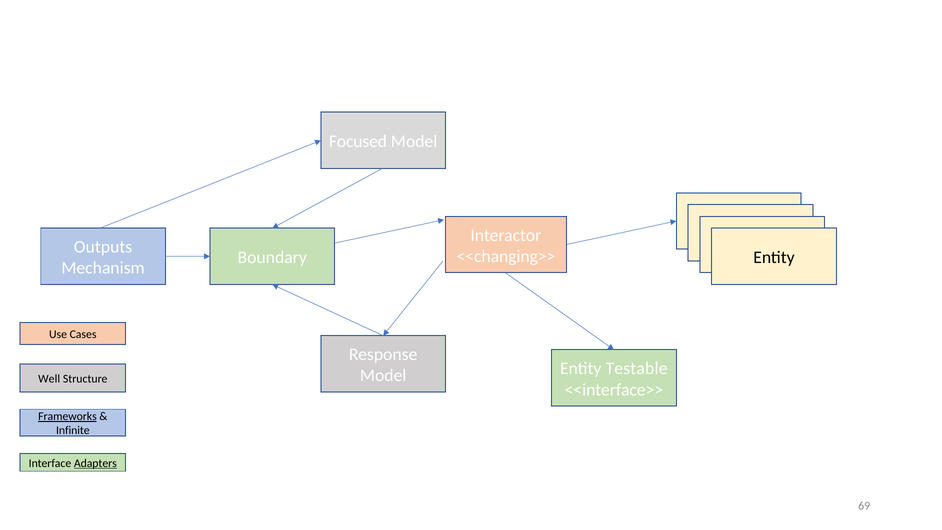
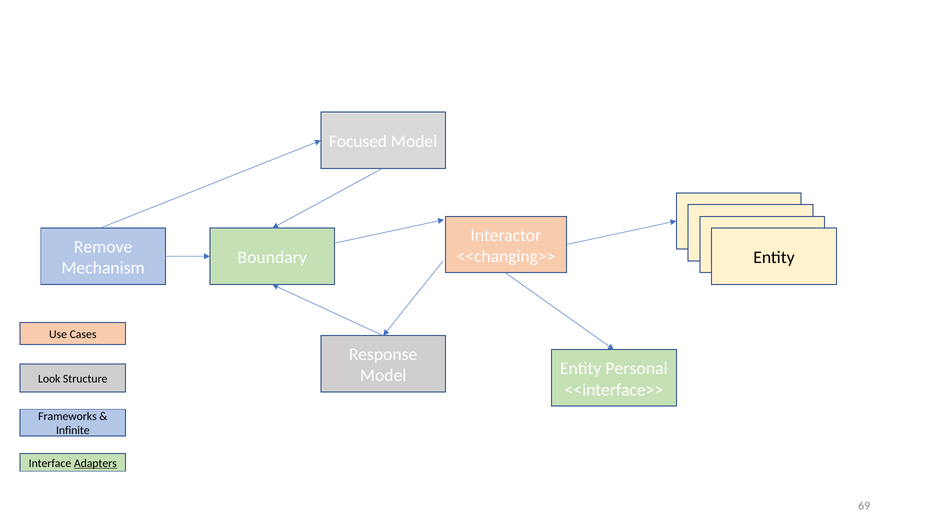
Outputs: Outputs -> Remove
Testable: Testable -> Personal
Well: Well -> Look
Frameworks underline: present -> none
